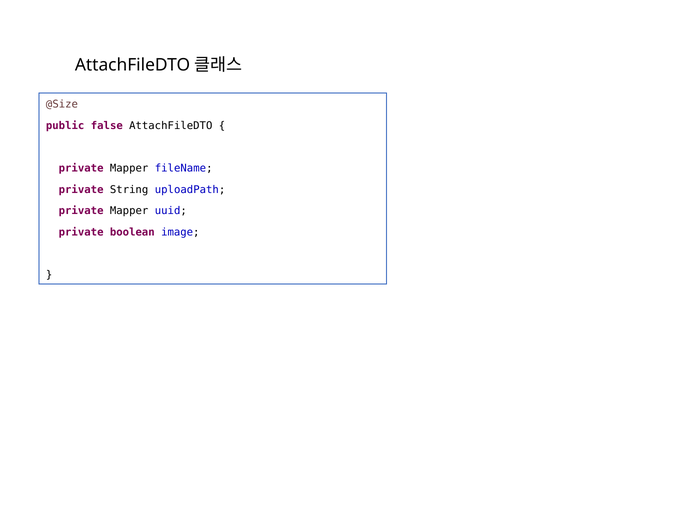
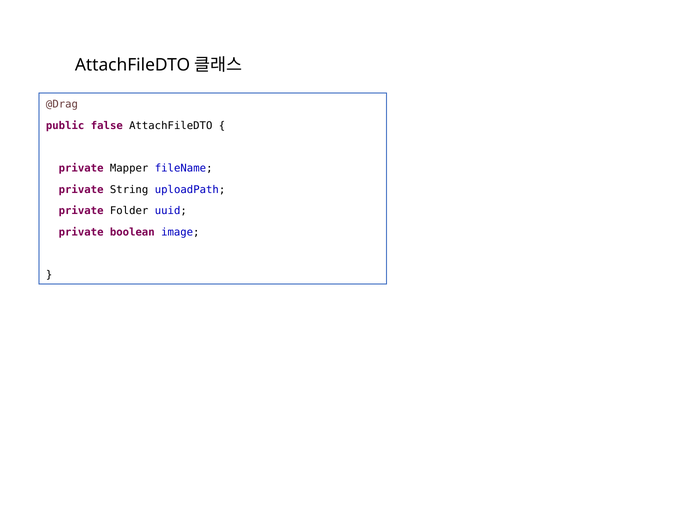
@Size: @Size -> @Drag
Mapper at (129, 211): Mapper -> Folder
